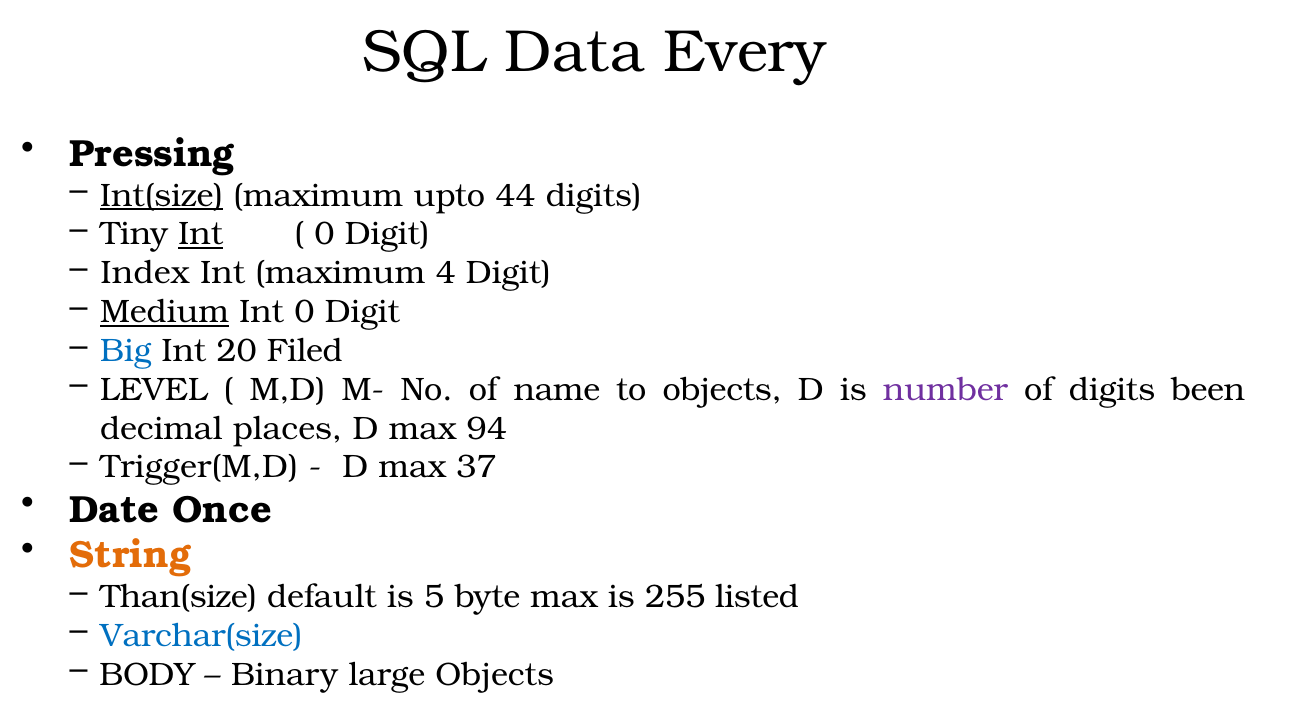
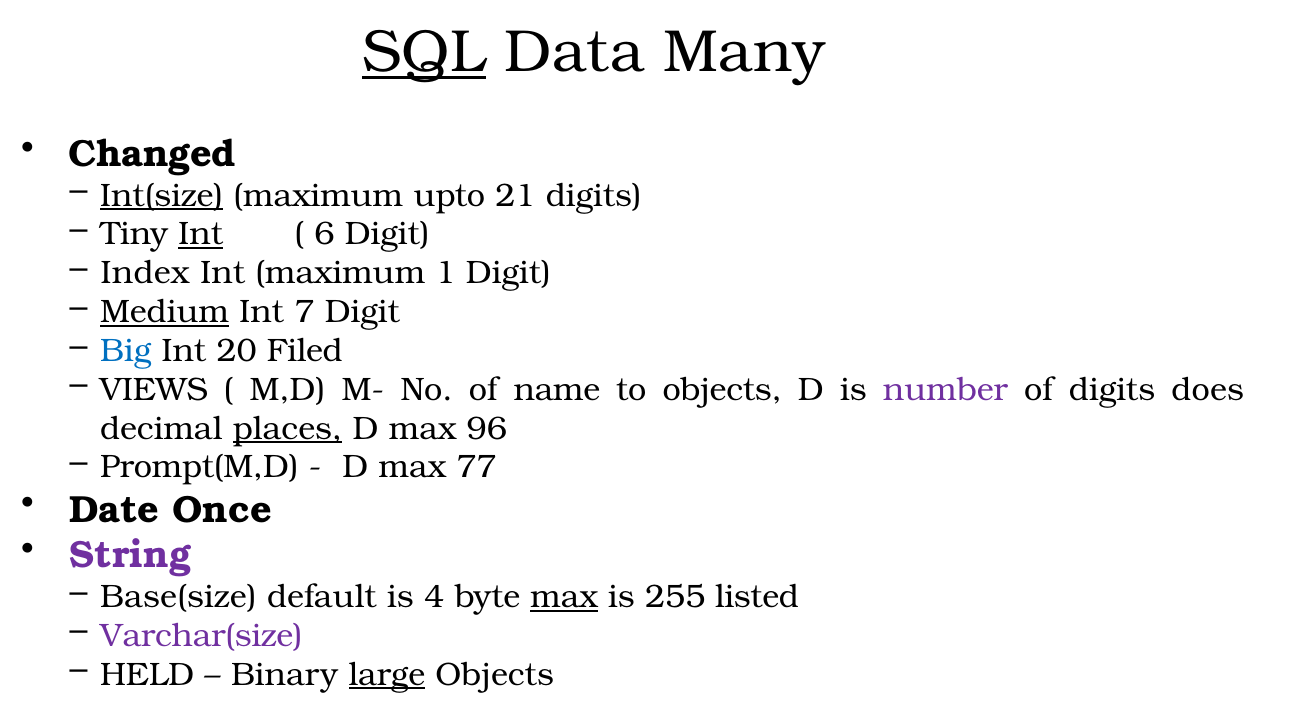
SQL underline: none -> present
Every: Every -> Many
Pressing: Pressing -> Changed
44: 44 -> 21
0 at (324, 234): 0 -> 6
4: 4 -> 1
Int 0: 0 -> 7
LEVEL: LEVEL -> VIEWS
been: been -> does
places underline: none -> present
94: 94 -> 96
Trigger(M,D: Trigger(M,D -> Prompt(M,D
37: 37 -> 77
String colour: orange -> purple
Than(size: Than(size -> Base(size
5: 5 -> 4
max at (564, 597) underline: none -> present
Varchar(size colour: blue -> purple
BODY: BODY -> HELD
large underline: none -> present
